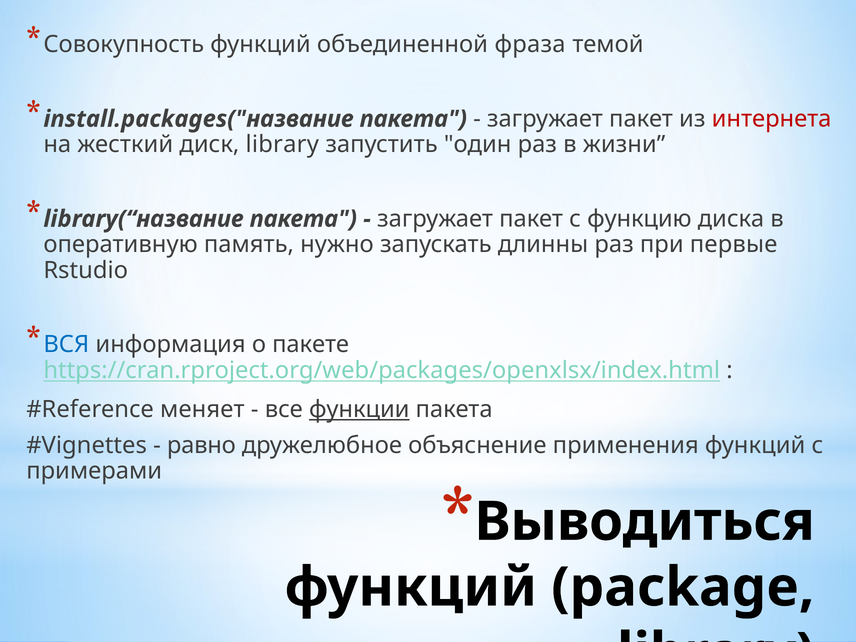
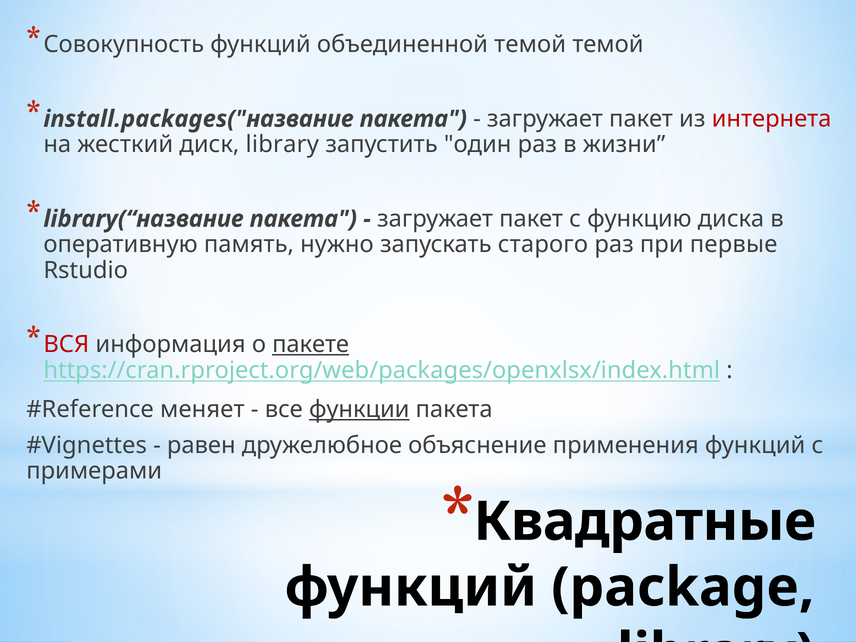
объединенной фраза: фраза -> темой
длинны: длинны -> старого
ВСЯ colour: blue -> red
пакете underline: none -> present
равно: равно -> равен
Выводиться: Выводиться -> Квадратные
